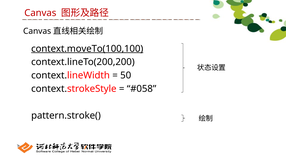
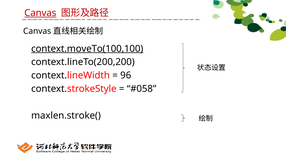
Canvas at (40, 13) underline: none -> present
50: 50 -> 96
pattern.stroke(: pattern.stroke( -> maxlen.stroke(
